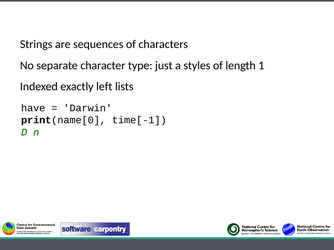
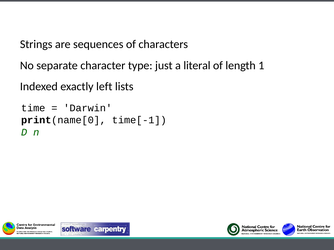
styles: styles -> literal
have: have -> time
